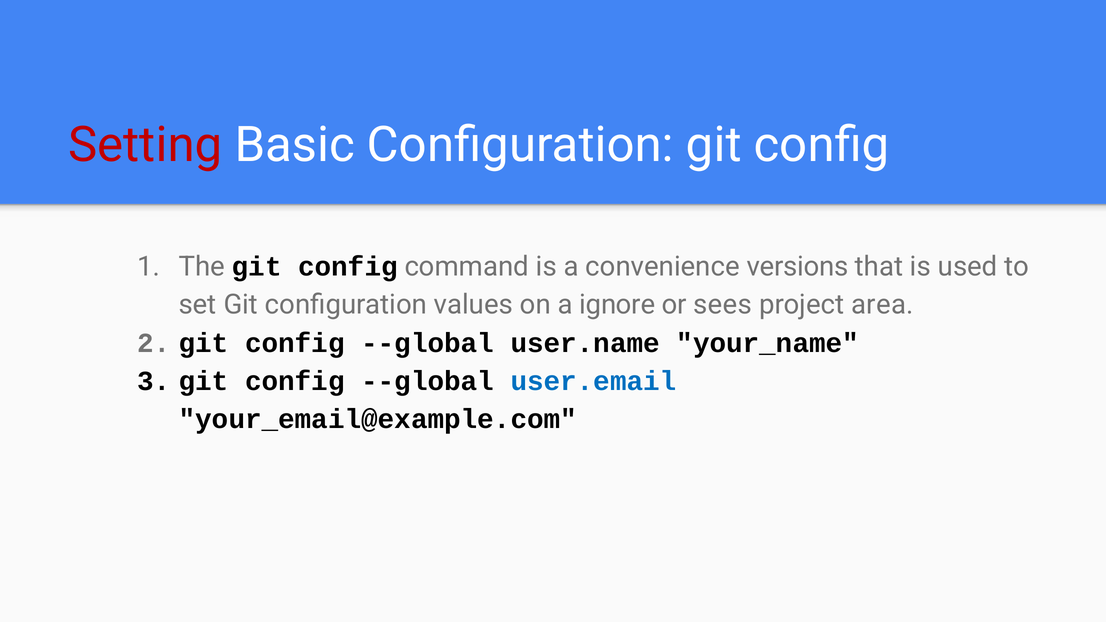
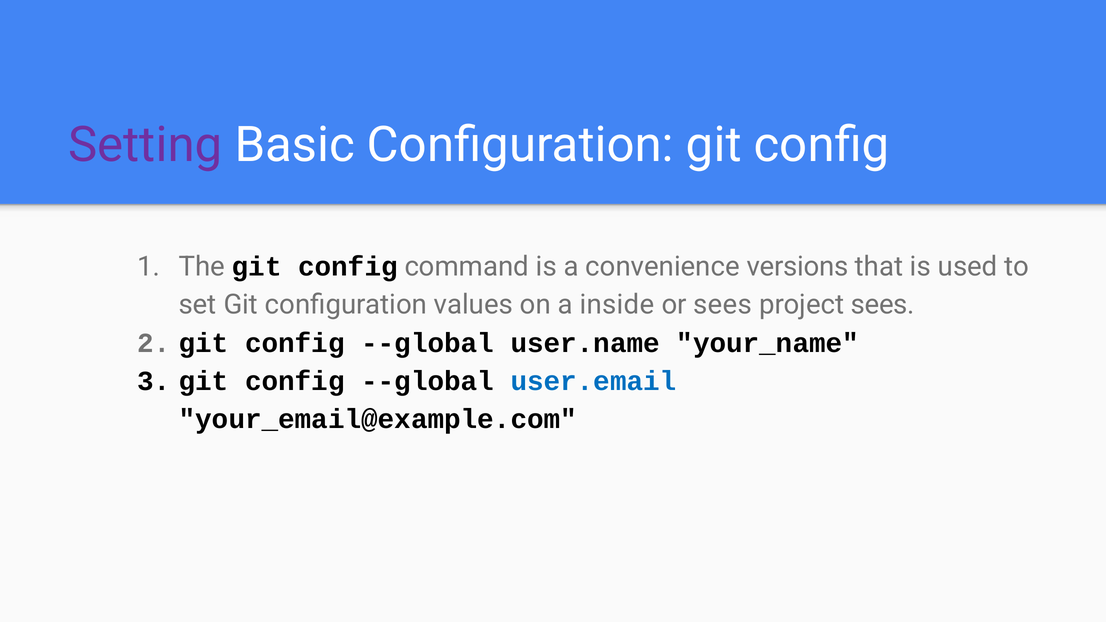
Setting colour: red -> purple
ignore: ignore -> inside
project area: area -> sees
